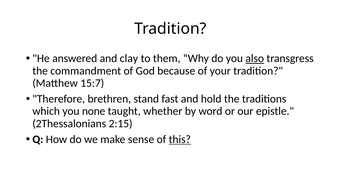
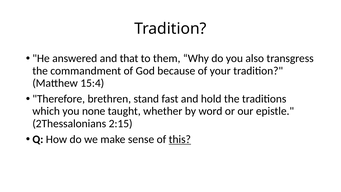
clay: clay -> that
also underline: present -> none
15:7: 15:7 -> 15:4
